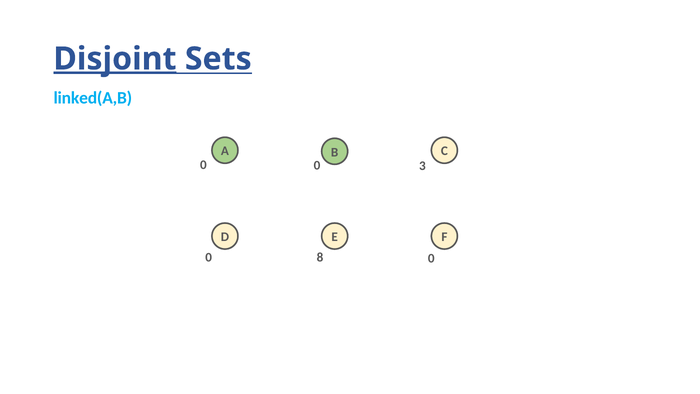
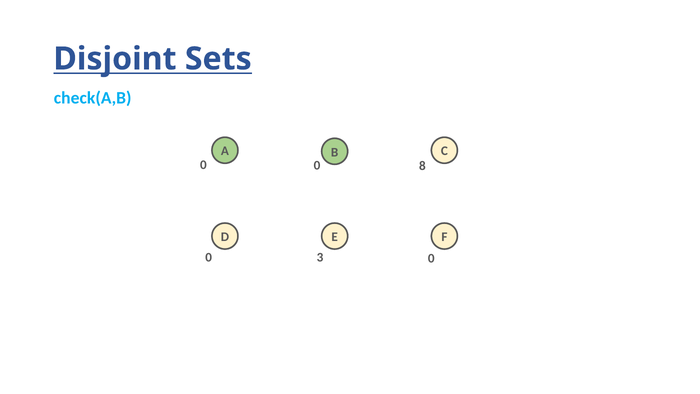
Disjoint underline: present -> none
linked(A,B: linked(A,B -> check(A,B
3: 3 -> 8
8: 8 -> 3
